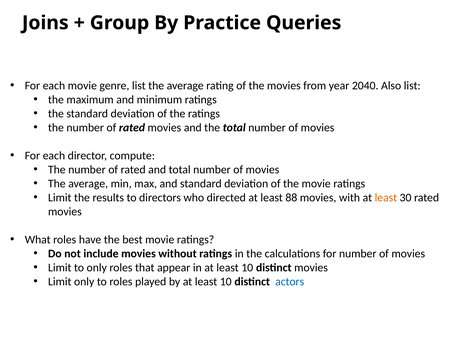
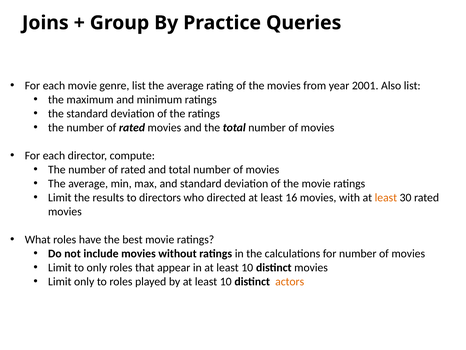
2040: 2040 -> 2001
88: 88 -> 16
actors colour: blue -> orange
